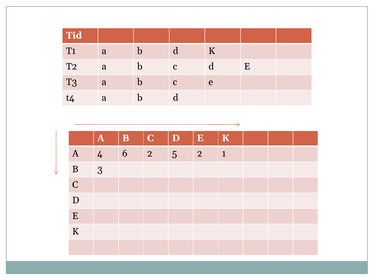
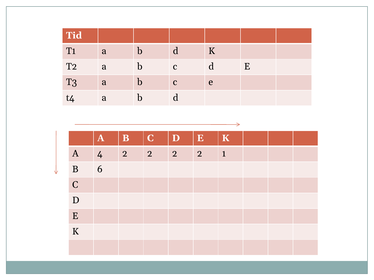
4 6: 6 -> 2
5 at (175, 154): 5 -> 2
3: 3 -> 6
